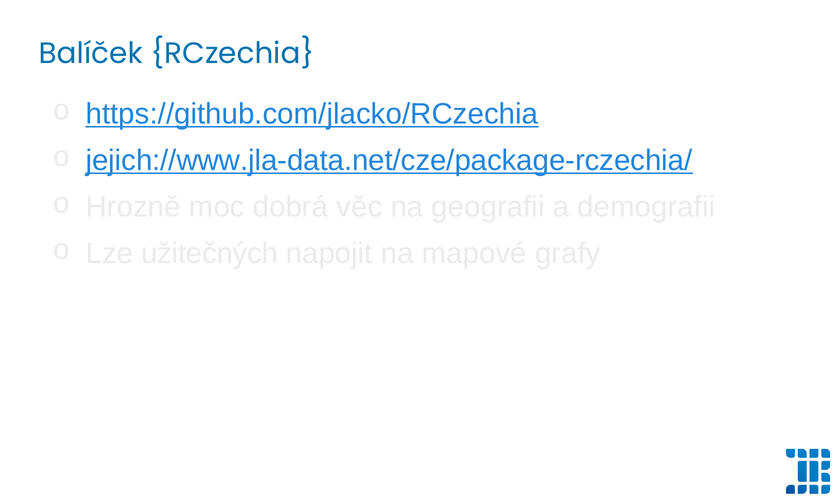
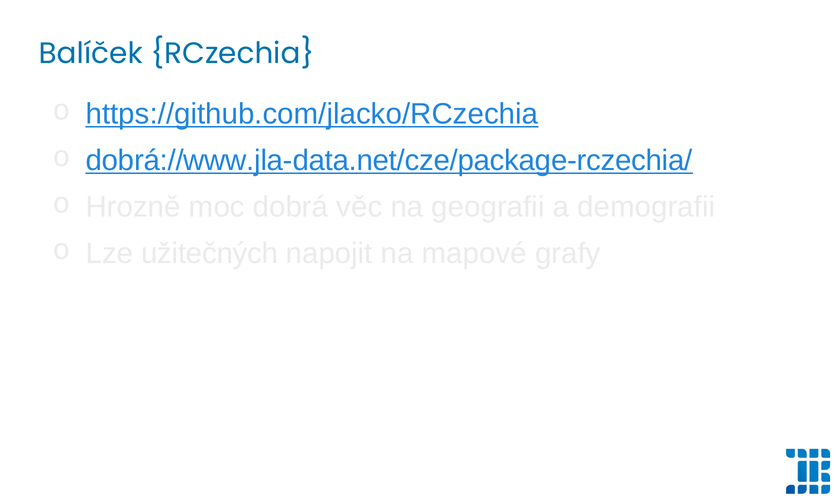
jejich://www.jla-data.net/cze/package-rczechia/: jejich://www.jla-data.net/cze/package-rczechia/ -> dobrá://www.jla-data.net/cze/package-rczechia/
